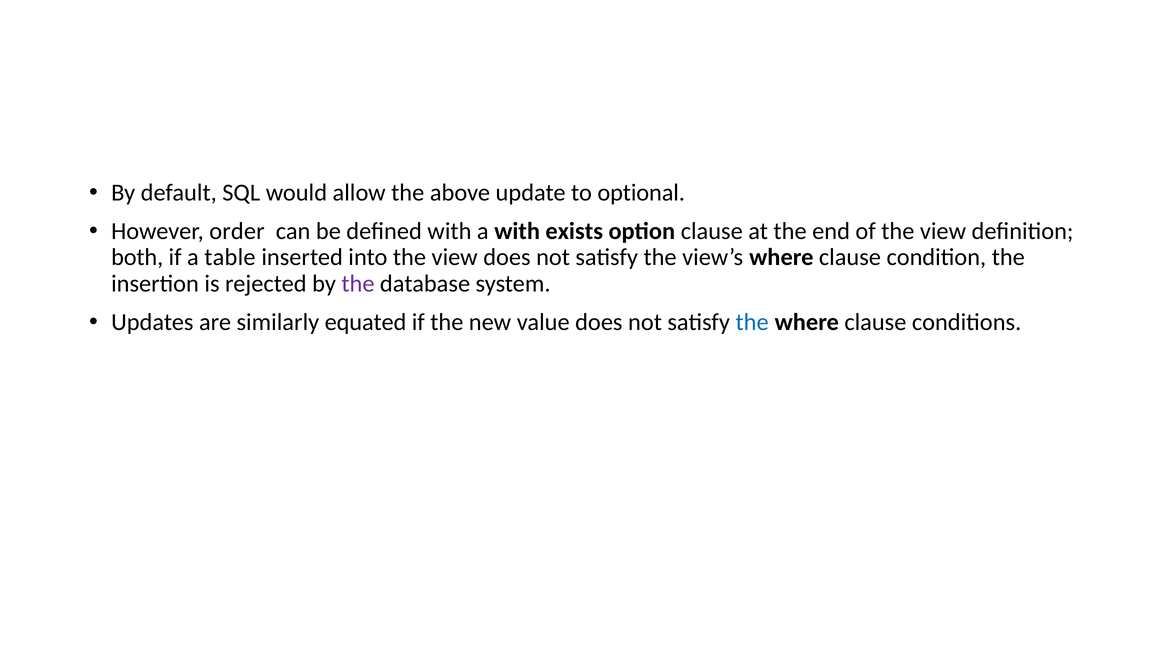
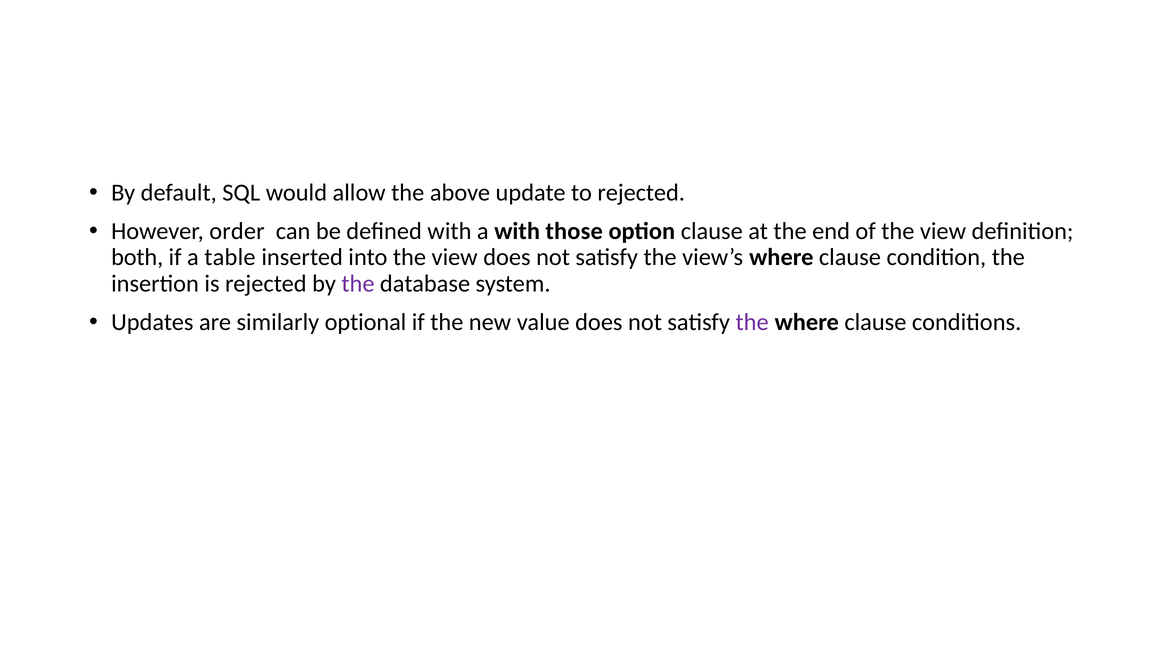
to optional: optional -> rejected
exists: exists -> those
equated: equated -> optional
the at (752, 322) colour: blue -> purple
